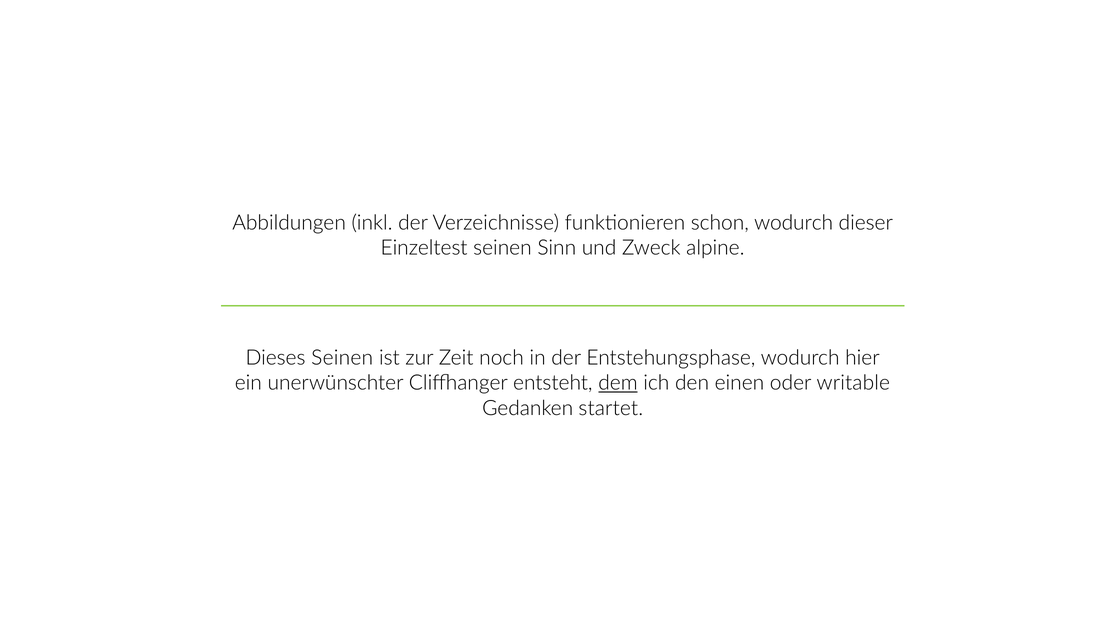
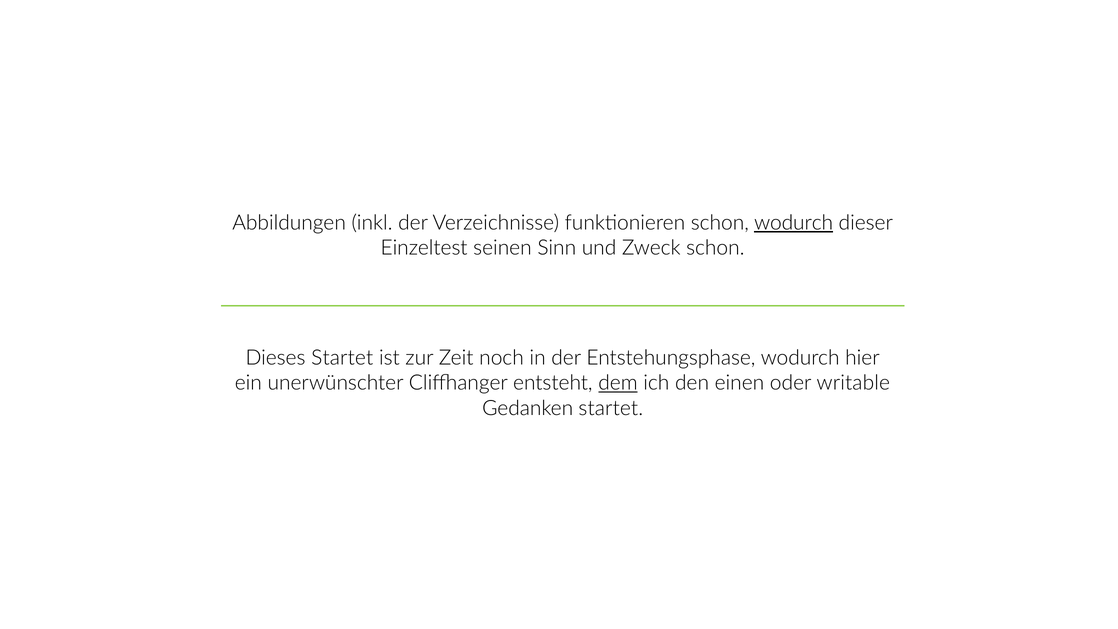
wodurch at (794, 223) underline: none -> present
Zweck alpine: alpine -> schon
Dieses Seinen: Seinen -> Startet
